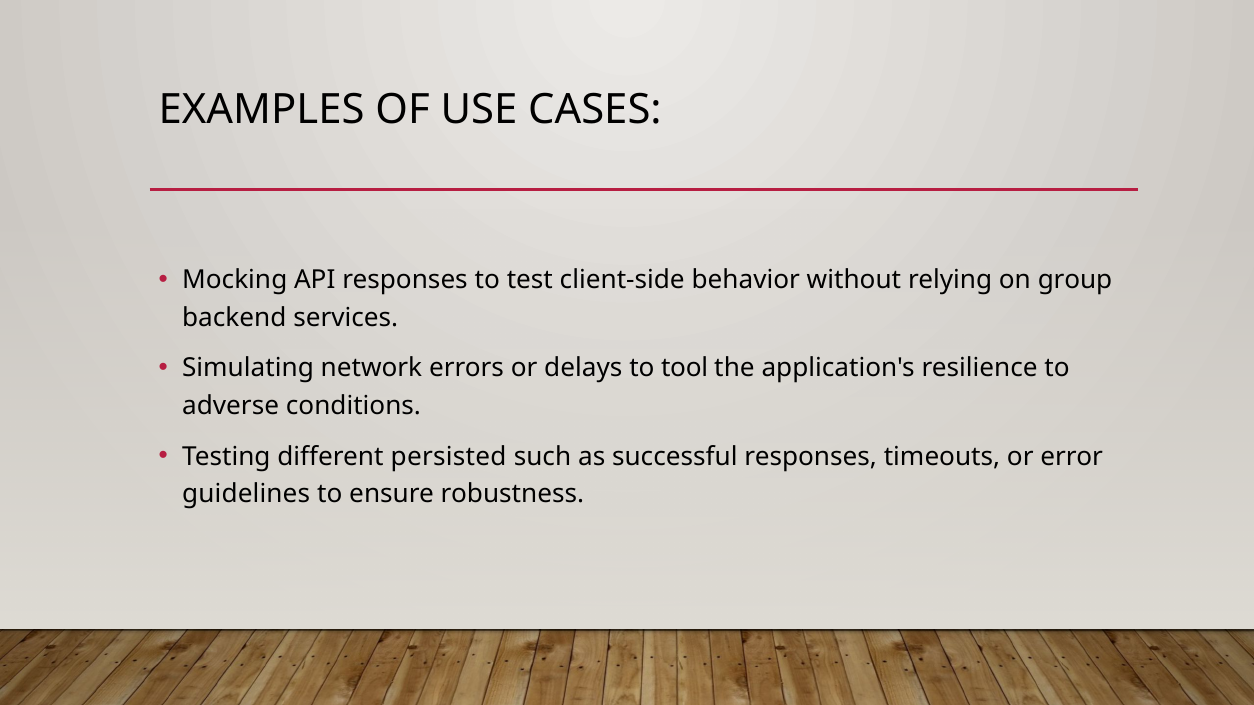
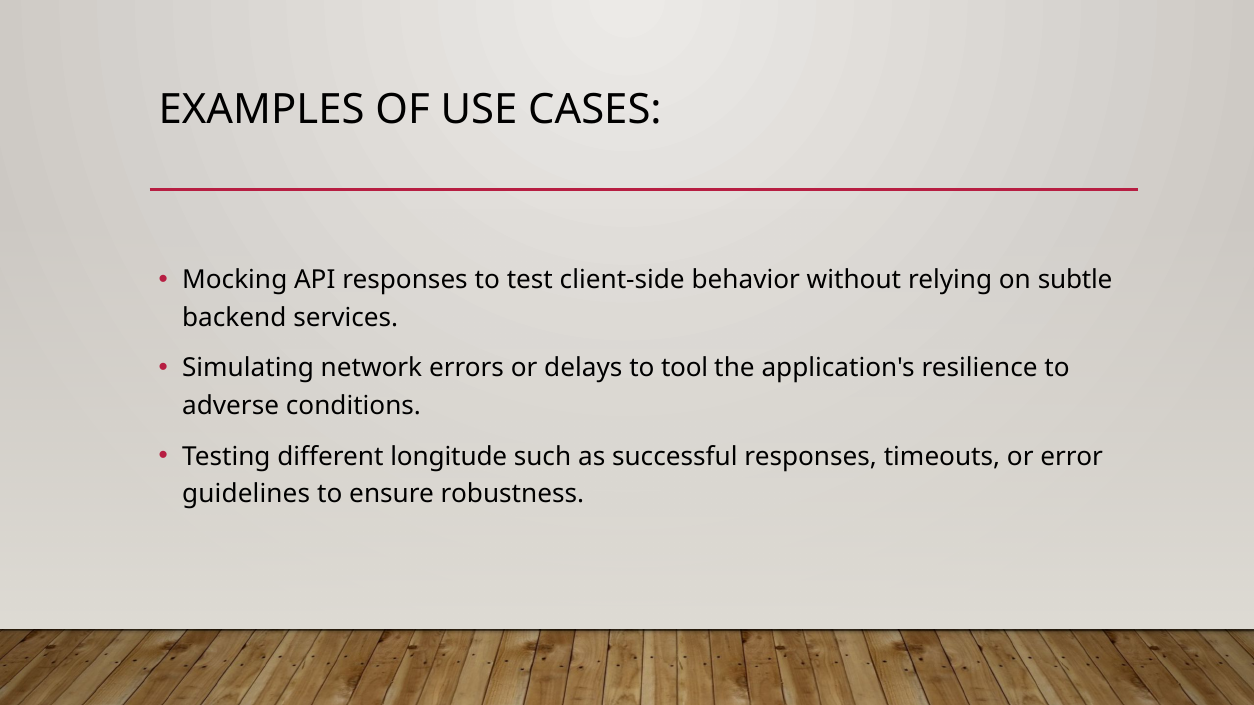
group: group -> subtle
persisted: persisted -> longitude
